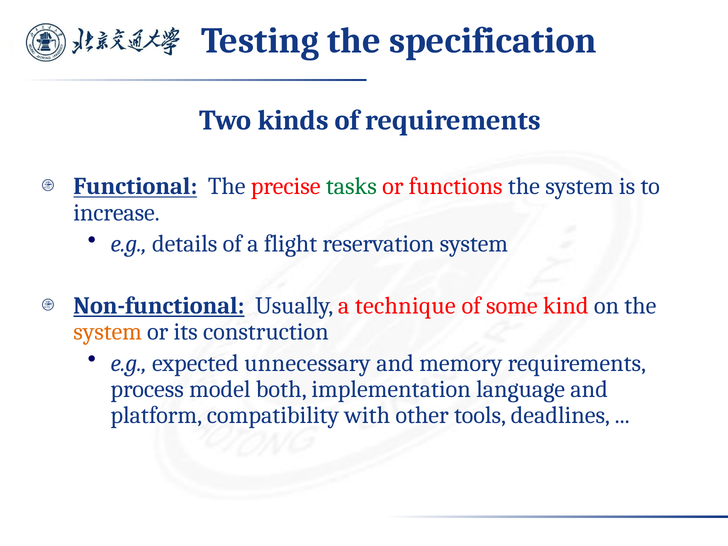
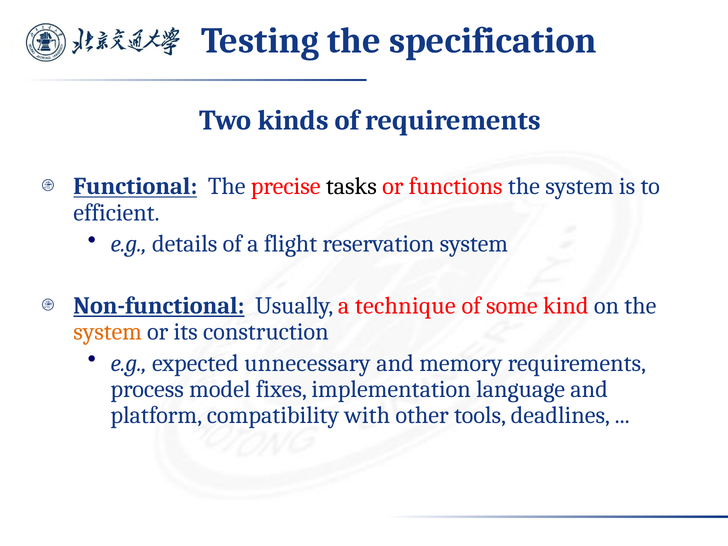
tasks colour: green -> black
increase: increase -> efficient
both: both -> fixes
